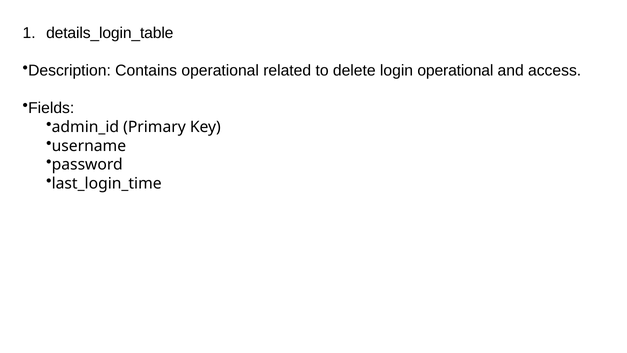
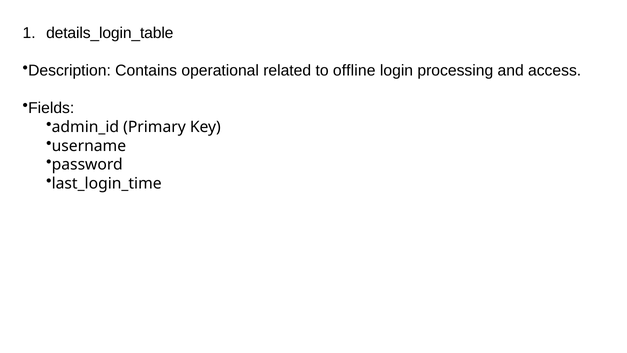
delete: delete -> offline
login operational: operational -> processing
